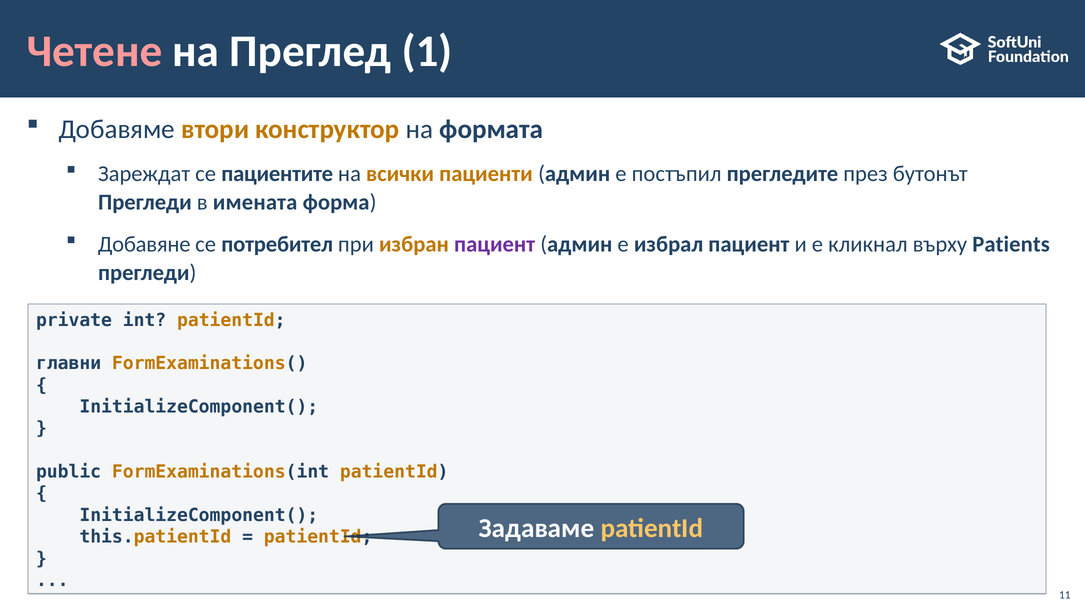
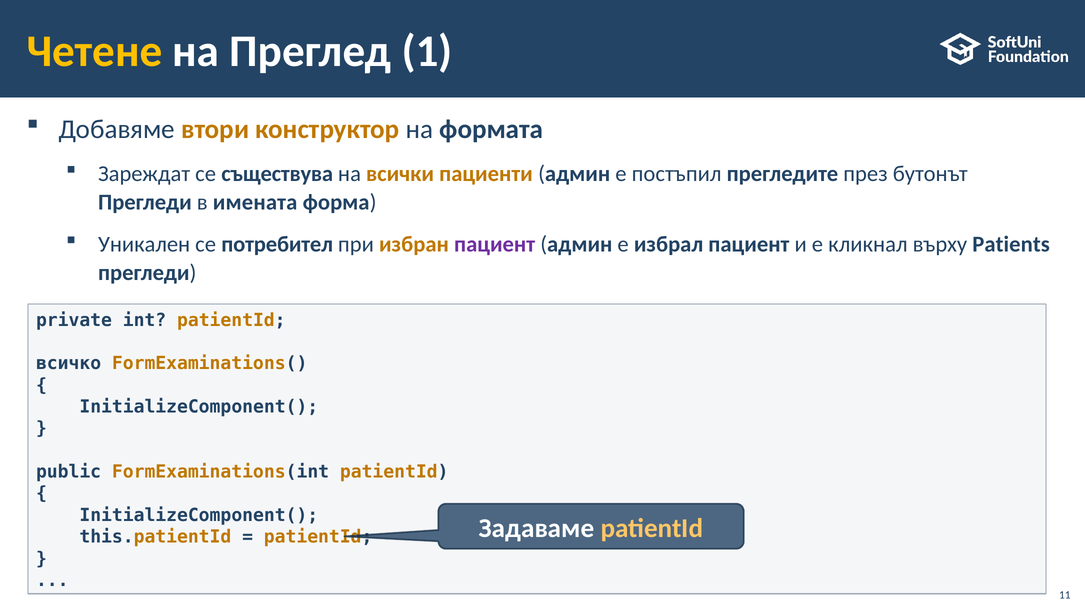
Четене colour: pink -> yellow
пациентите: пациентите -> съществува
Добавяне: Добавяне -> Уникален
главни: главни -> всичко
